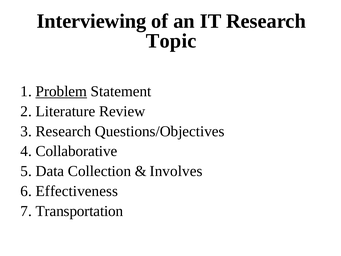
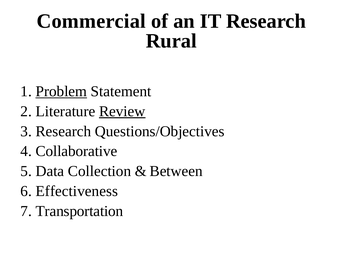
Interviewing: Interviewing -> Commercial
Topic: Topic -> Rural
Review underline: none -> present
Involves: Involves -> Between
